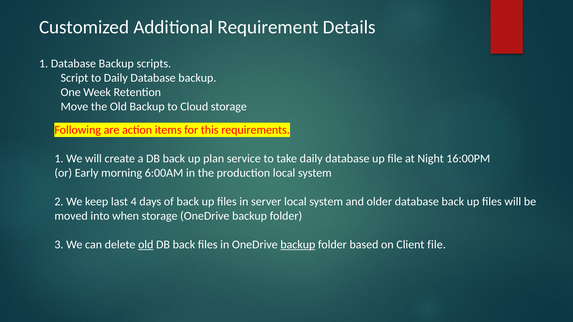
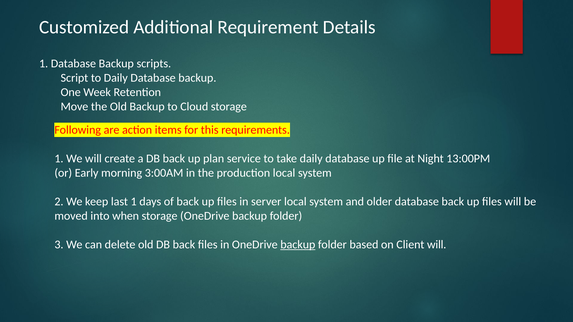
16:00PM: 16:00PM -> 13:00PM
6:00AM: 6:00AM -> 3:00AM
last 4: 4 -> 1
old at (146, 245) underline: present -> none
Client file: file -> will
